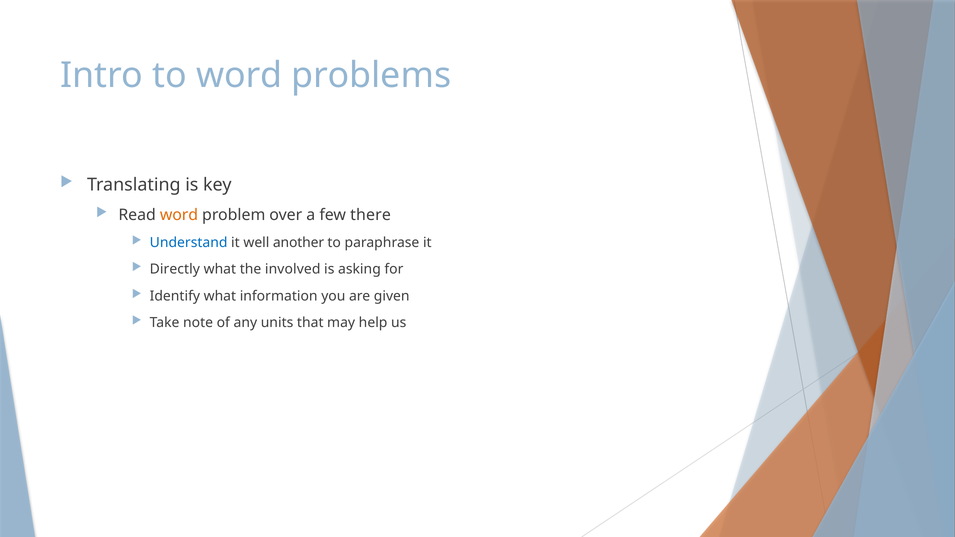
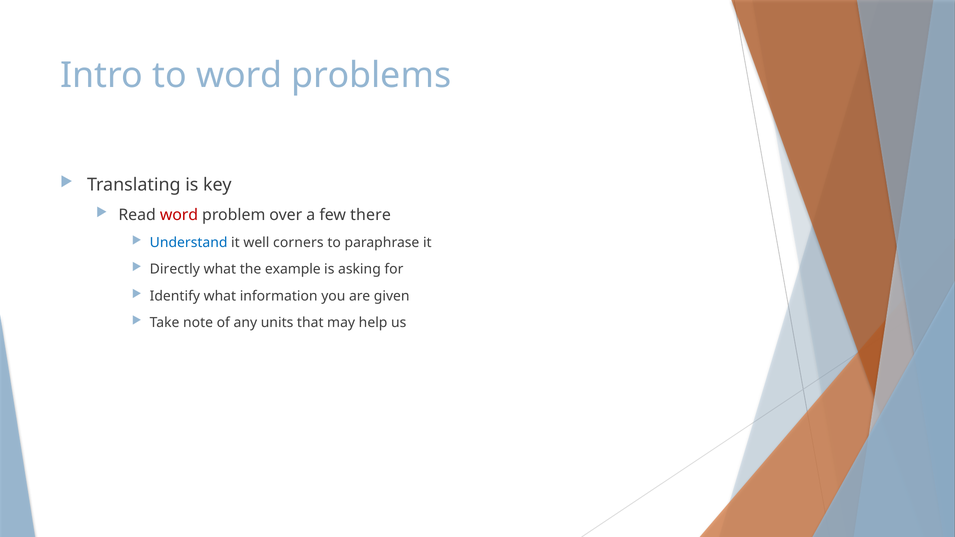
word at (179, 215) colour: orange -> red
another: another -> corners
involved: involved -> example
